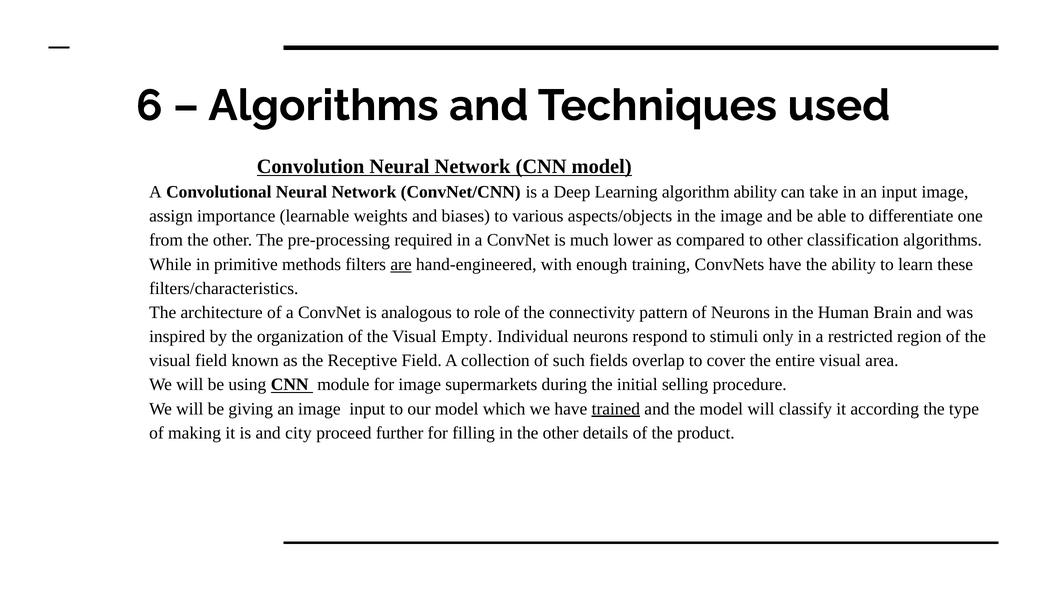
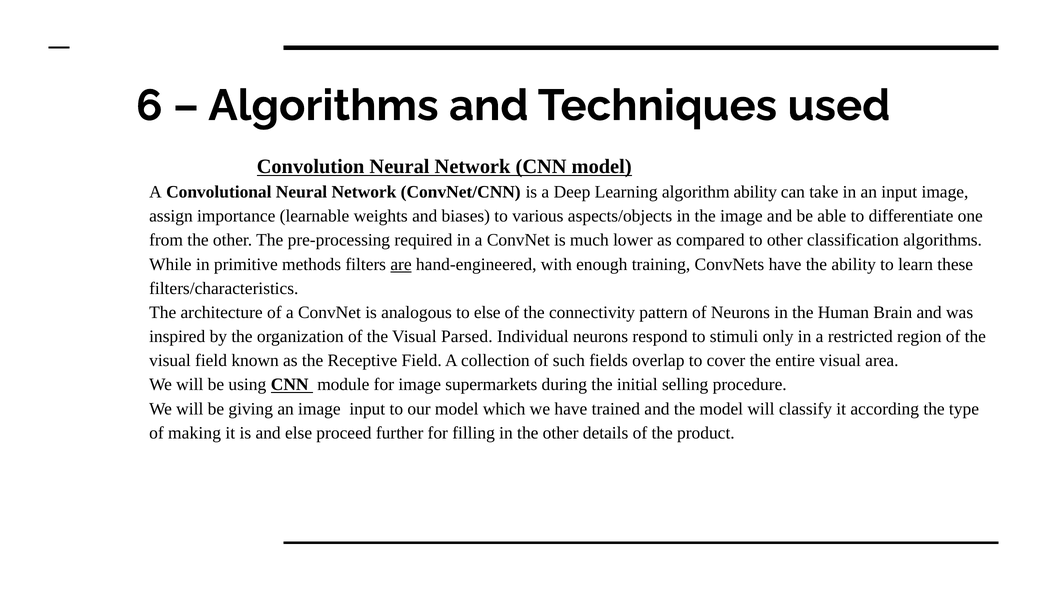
to role: role -> else
Empty: Empty -> Parsed
trained underline: present -> none
and city: city -> else
